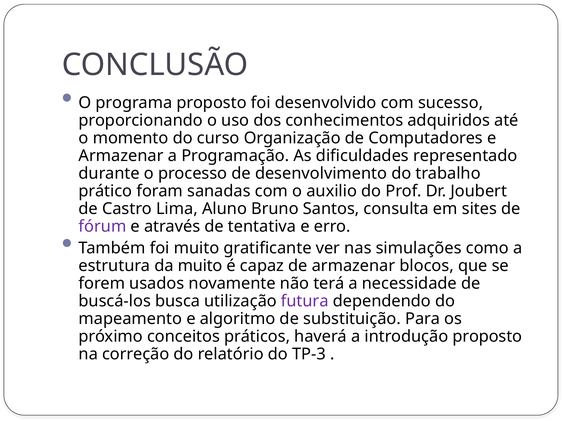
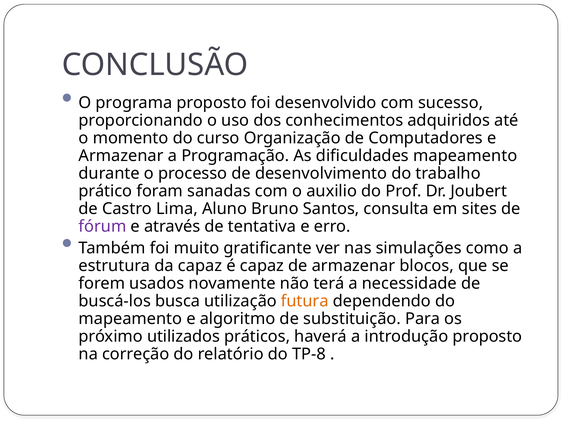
dificuldades representado: representado -> mapeamento
da muito: muito -> capaz
futura colour: purple -> orange
conceitos: conceitos -> utilizados
TP-3: TP-3 -> TP-8
